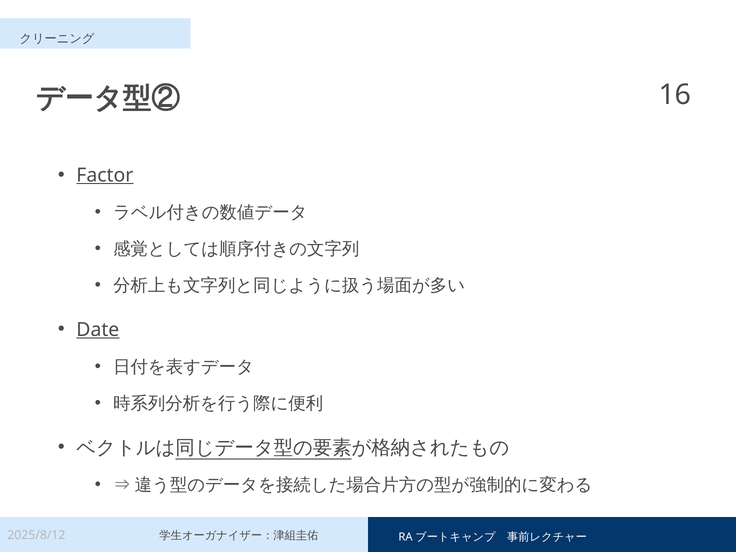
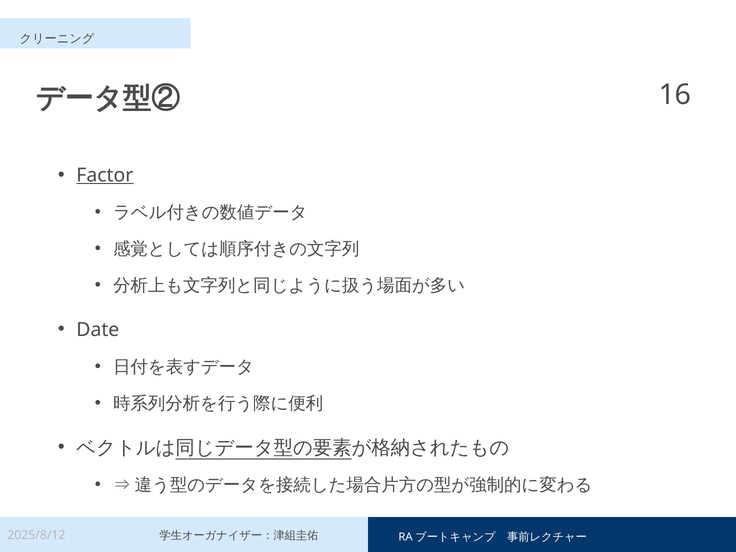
Date underline: present -> none
